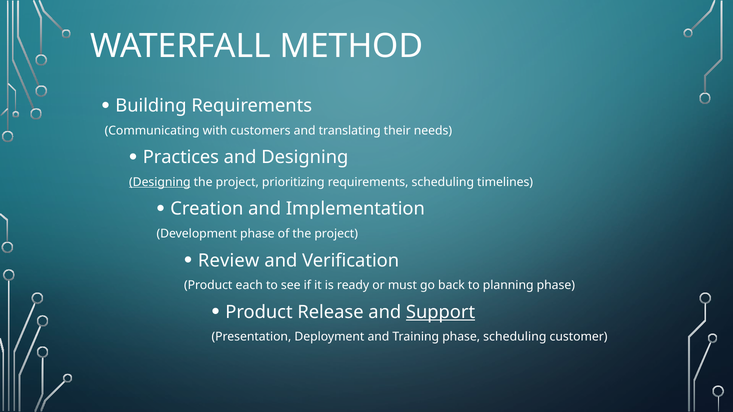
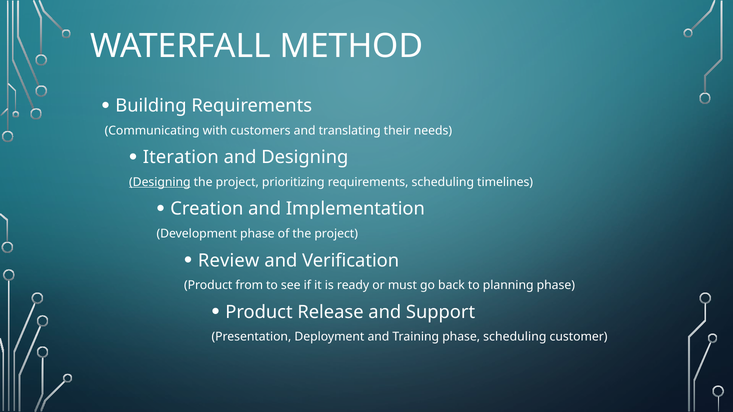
Practices: Practices -> Iteration
each: each -> from
Support underline: present -> none
